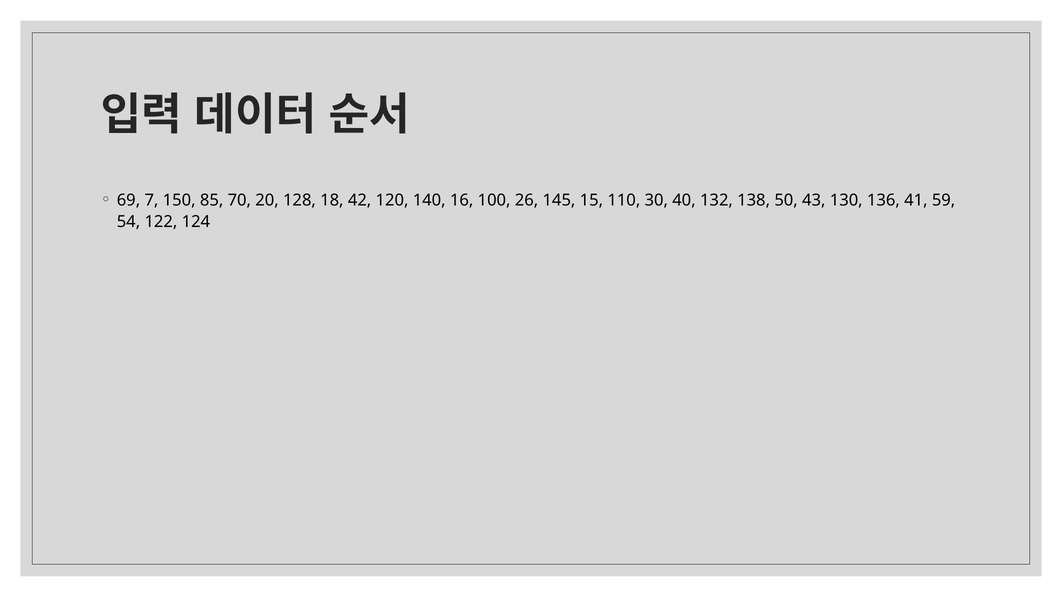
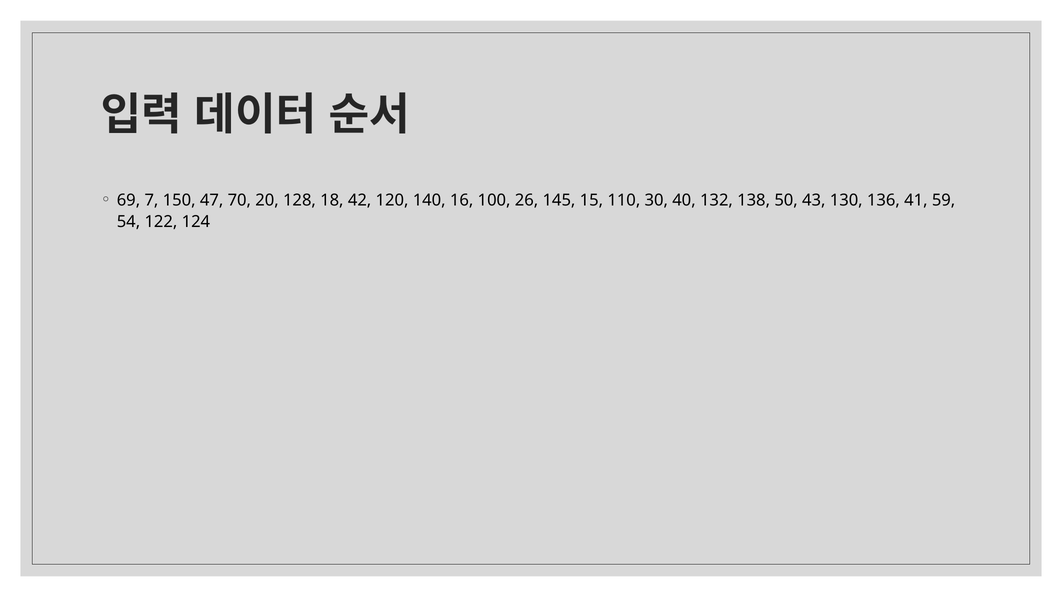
85: 85 -> 47
